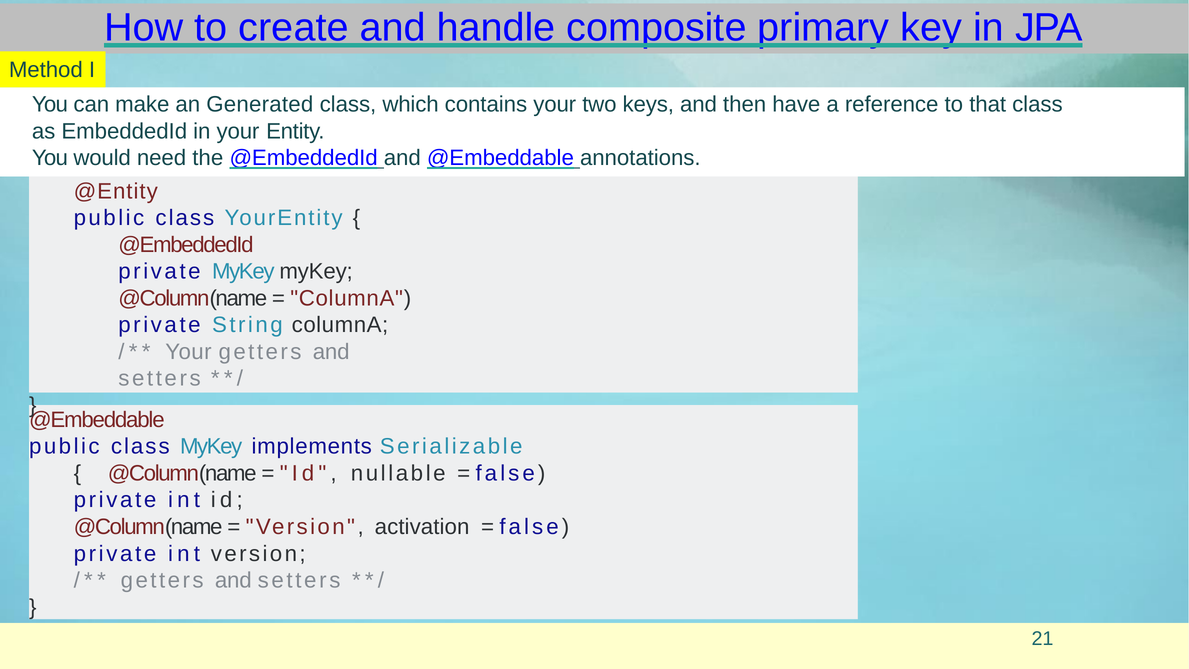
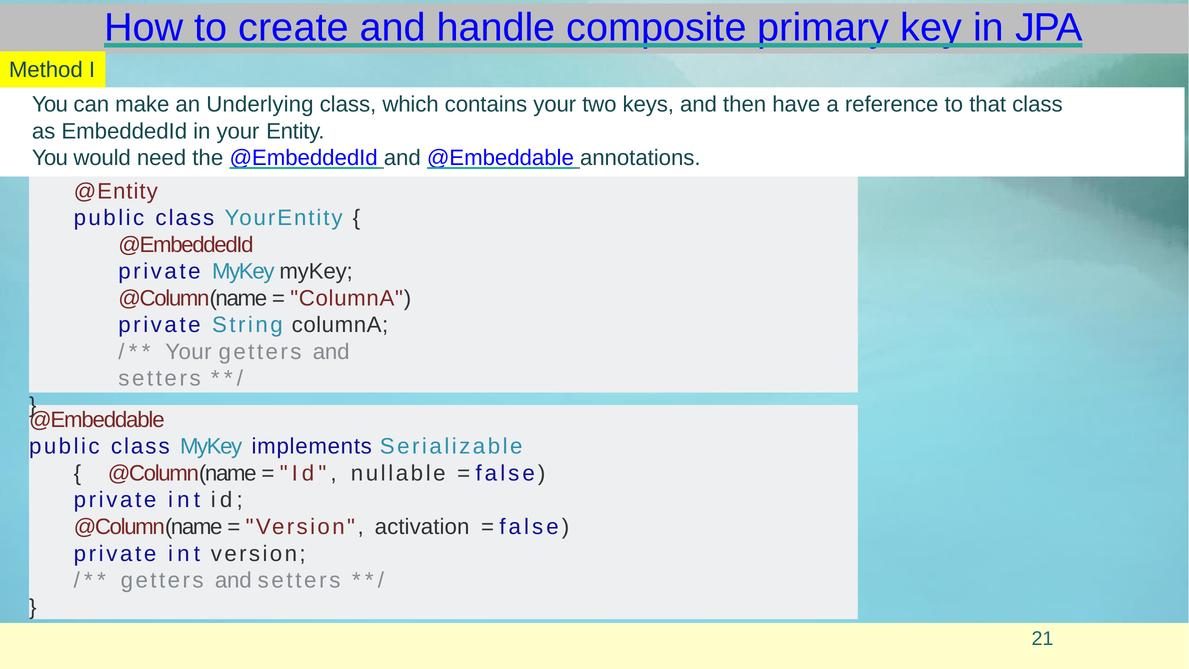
Generated: Generated -> Underlying
